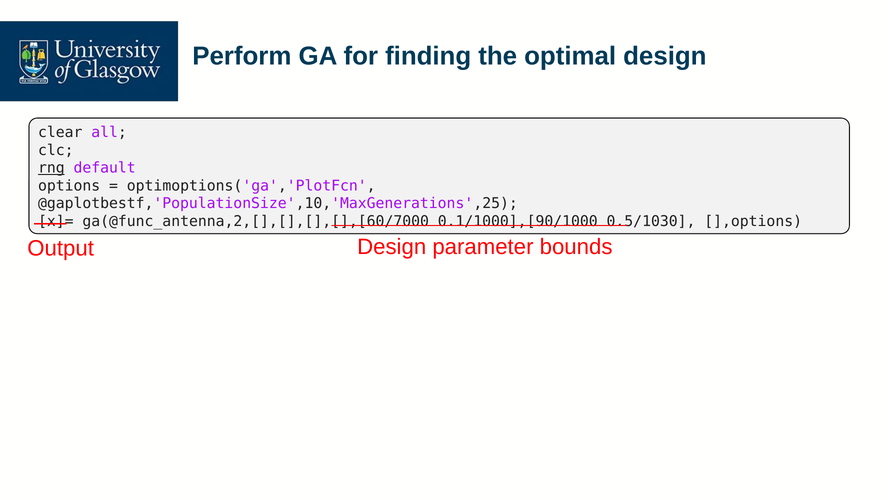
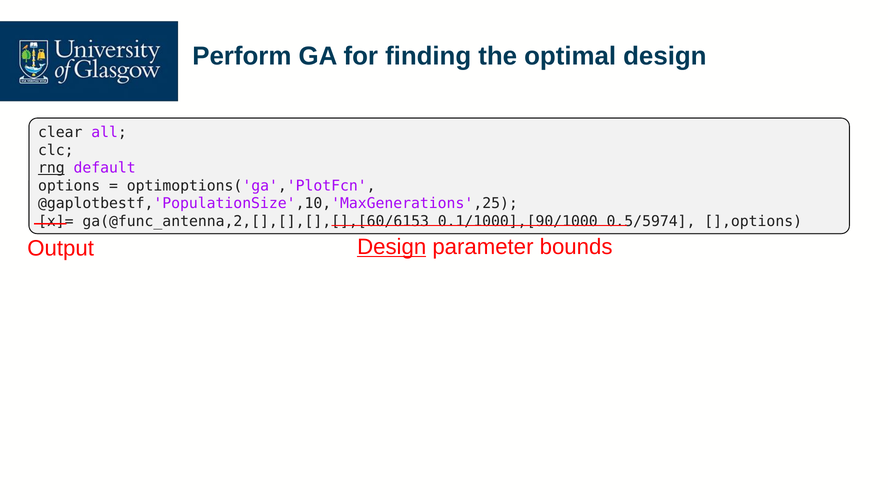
ga(@func_antenna,2,[],[],[],[],[60/7000: ga(@func_antenna,2,[],[],[],[],[60/7000 -> ga(@func_antenna,2,[],[],[],[],[60/6153
0.5/1030: 0.5/1030 -> 0.5/5974
Design at (392, 247) underline: none -> present
